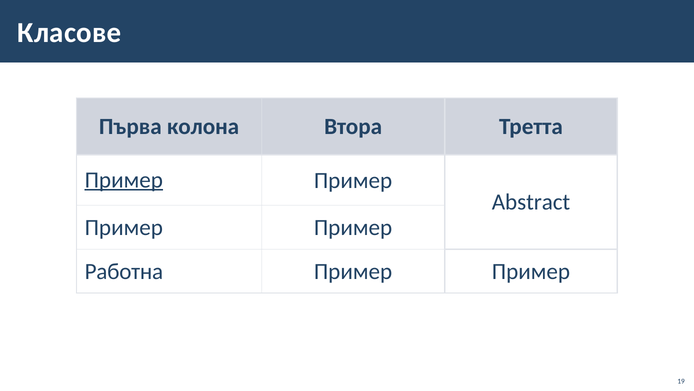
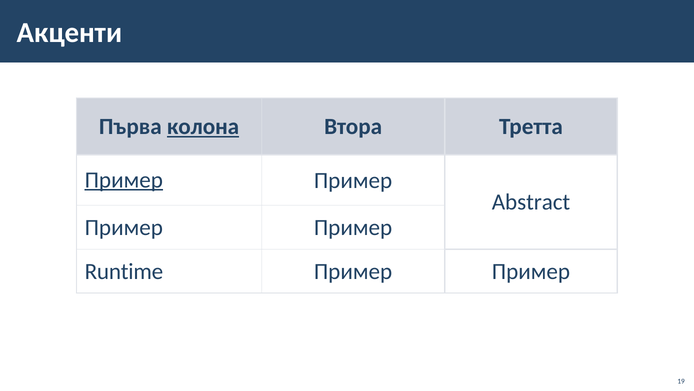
Класове: Класове -> Акценти
колона underline: none -> present
Работна: Работна -> Runtime
